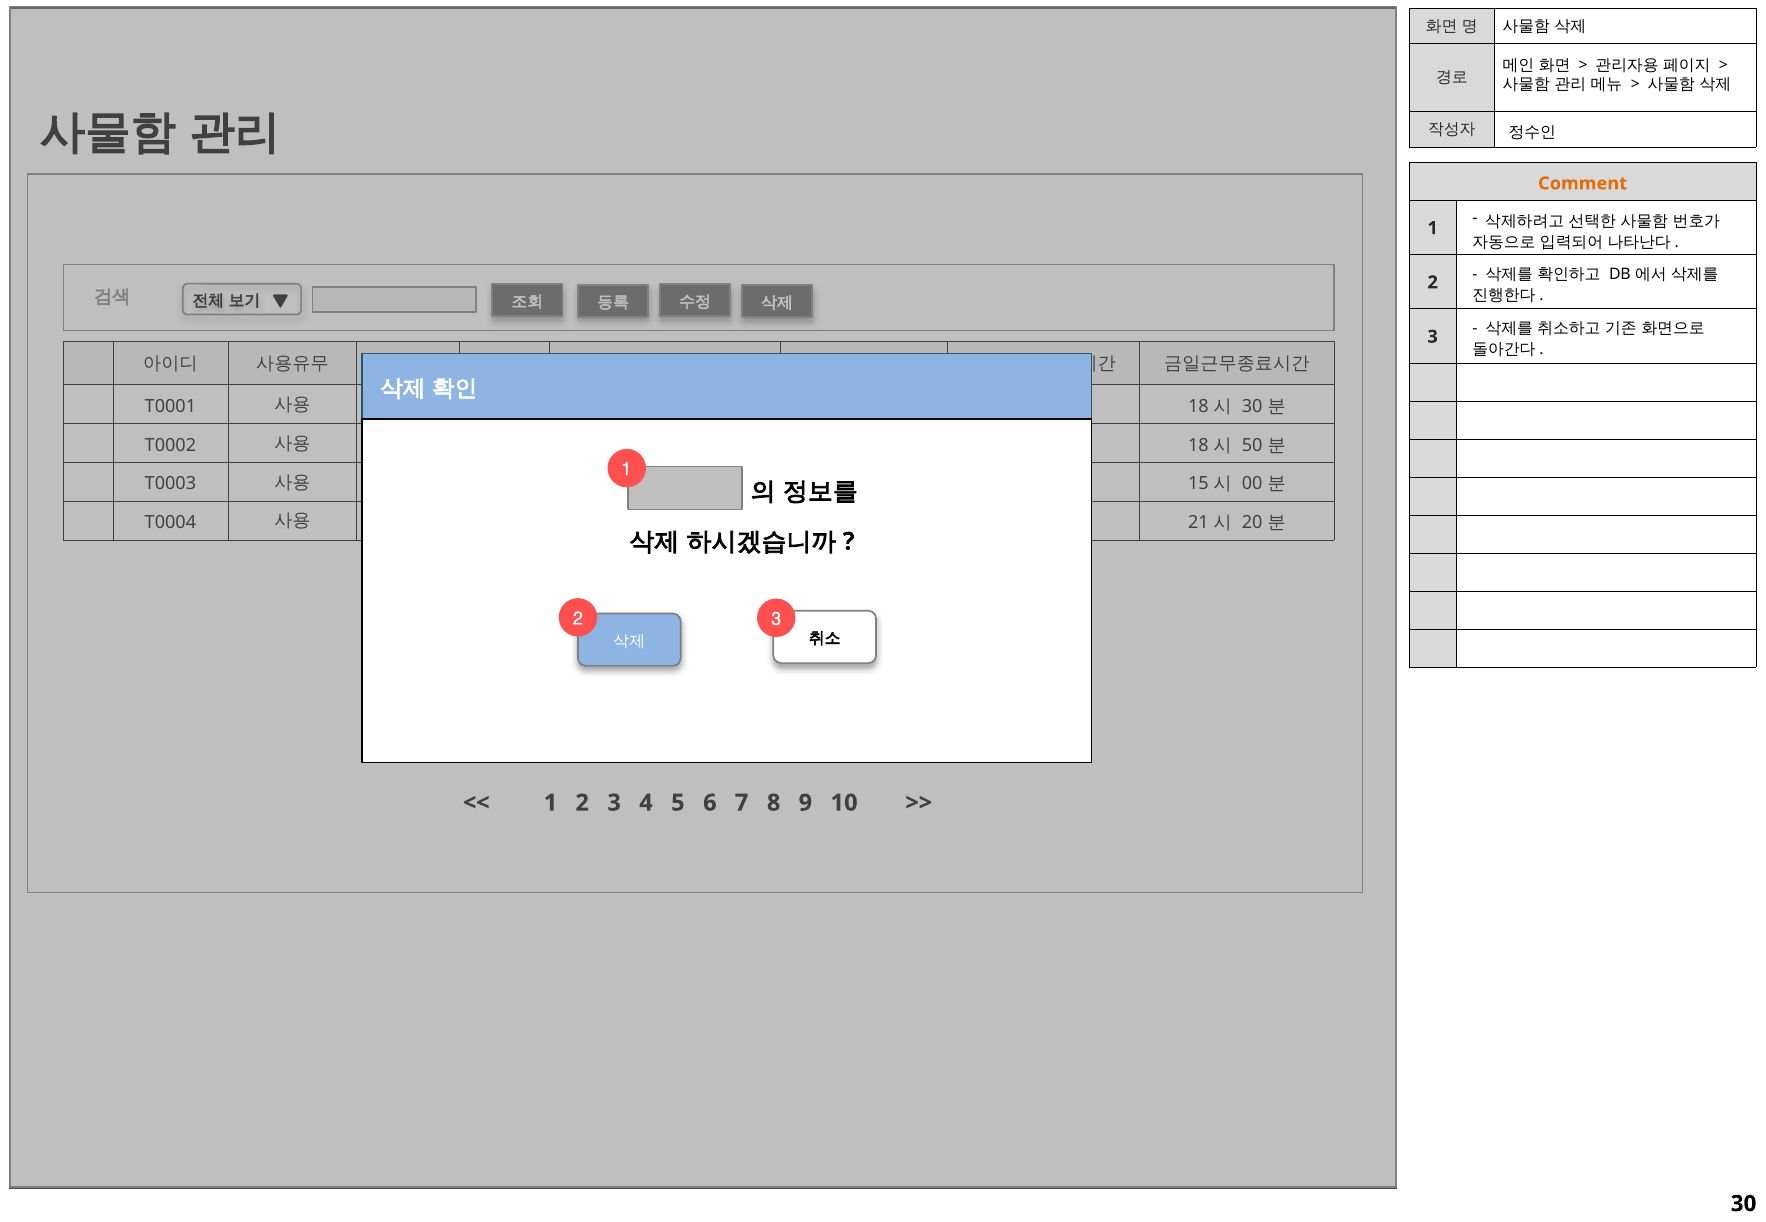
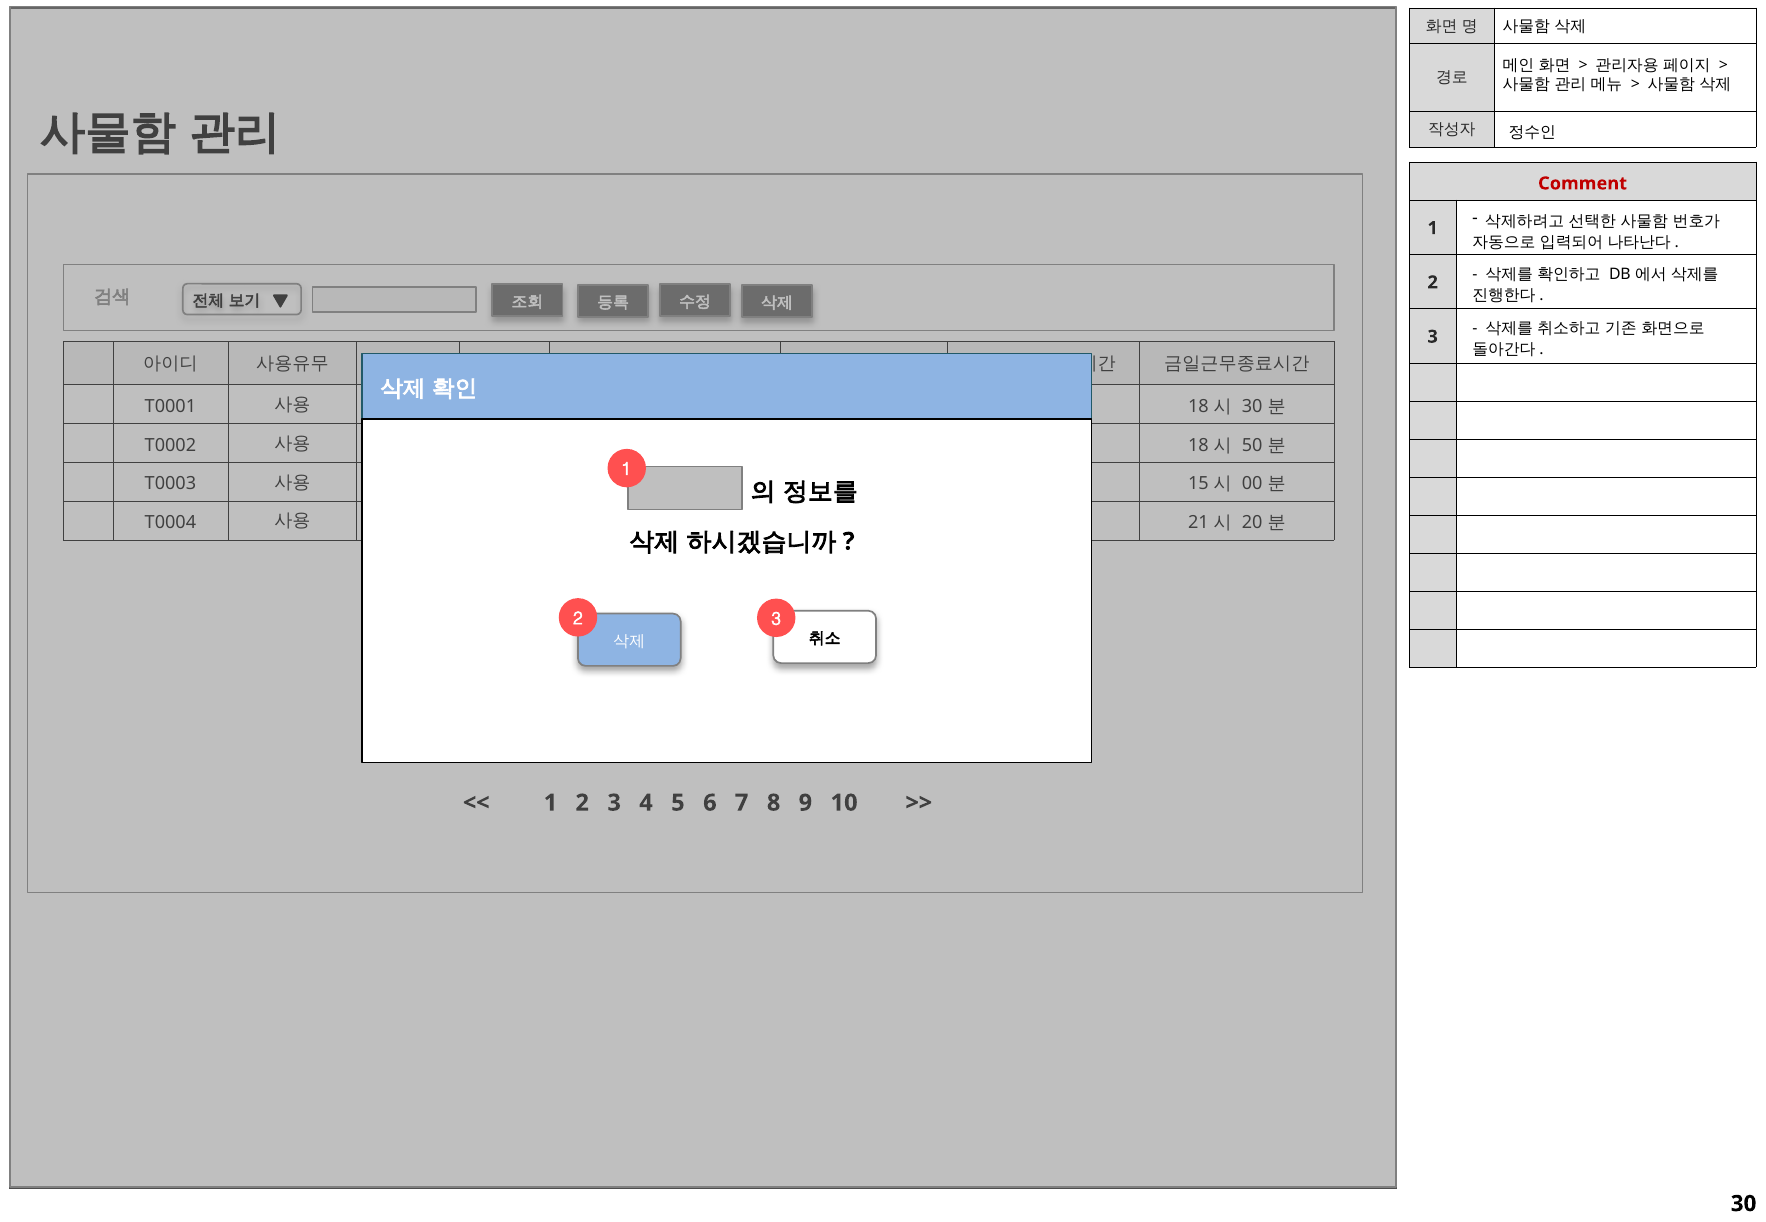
Comment colour: orange -> red
